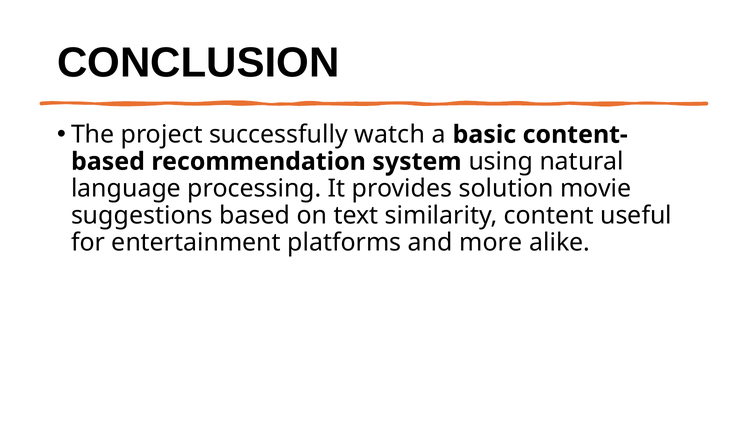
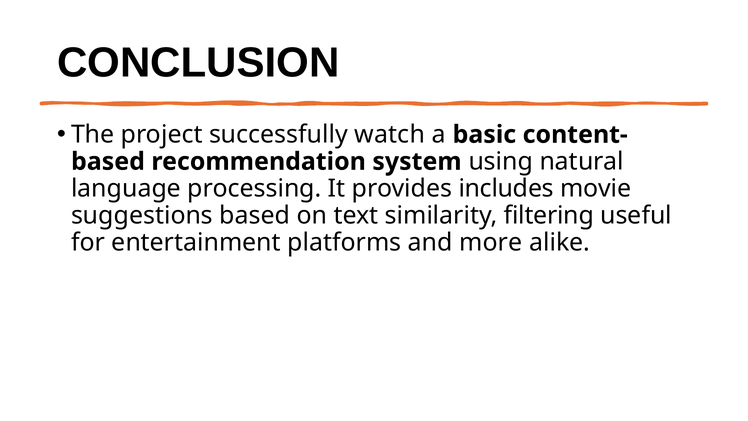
solution: solution -> includes
content: content -> filtering
